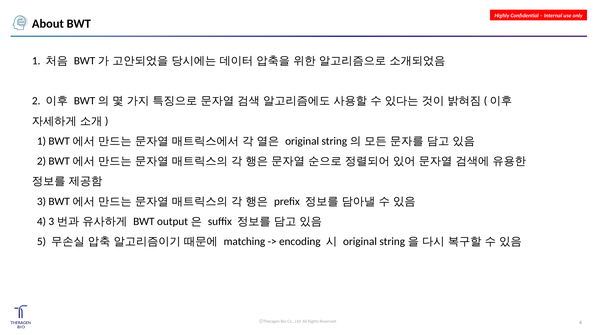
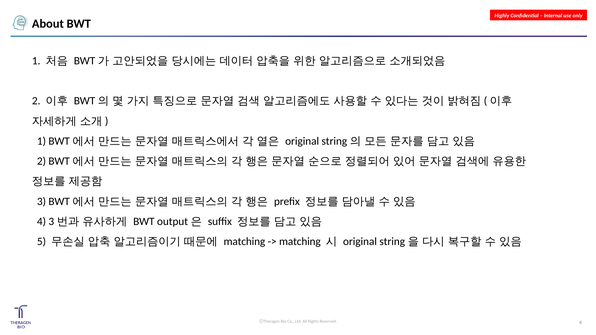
encoding at (300, 242): encoding -> matching
